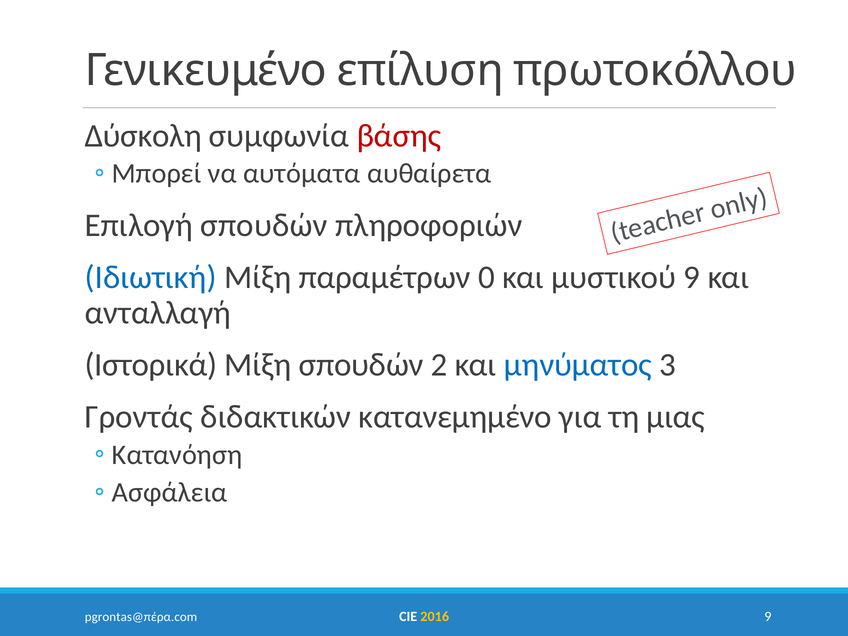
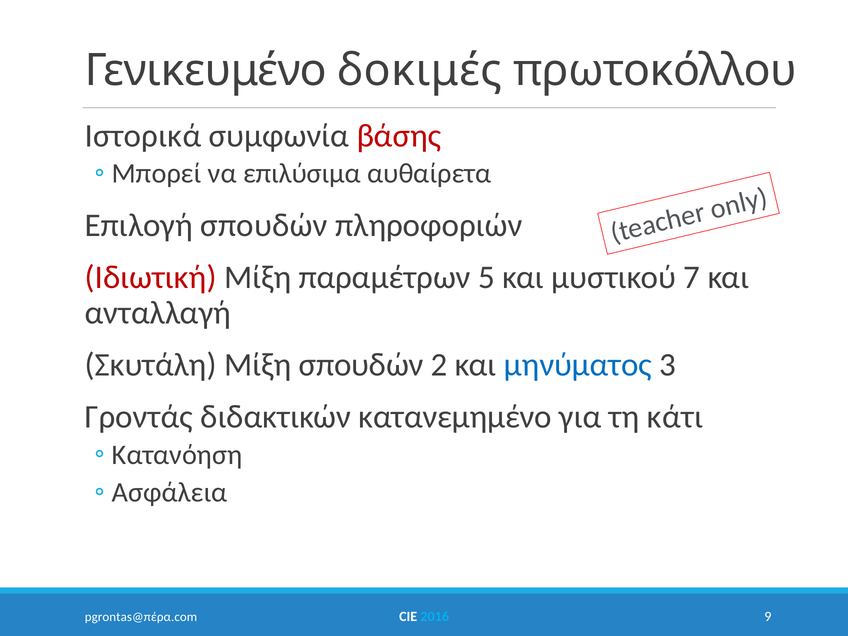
επίλυση: επίλυση -> δοκιμές
Δύσκολη: Δύσκολη -> Ιστορικά
αυτόματα: αυτόματα -> επιλύσιμα
Ιδιωτική colour: blue -> red
0: 0 -> 5
μυστικού 9: 9 -> 7
Ιστορικά: Ιστορικά -> Σκυτάλη
μιας: μιας -> κάτι
2016 colour: yellow -> light blue
